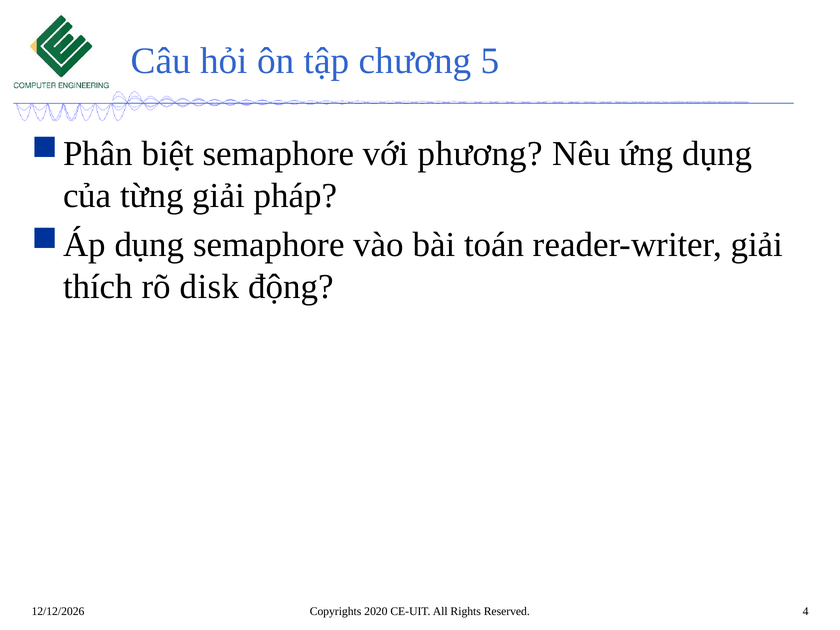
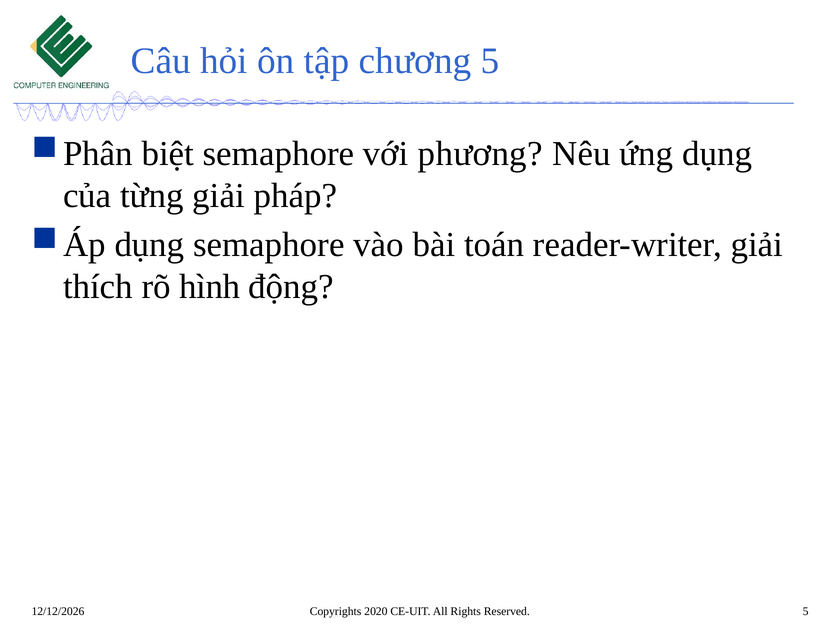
disk: disk -> hình
Reserved 4: 4 -> 5
